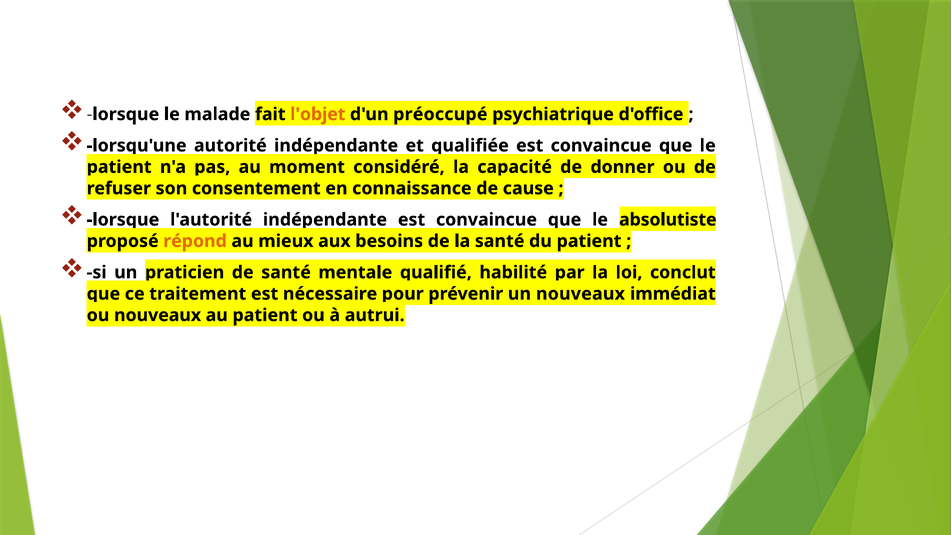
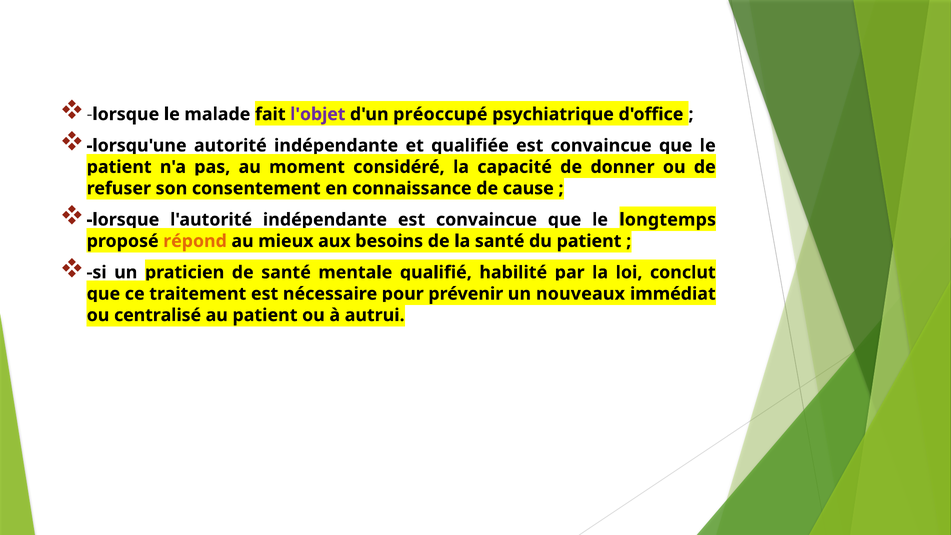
l'objet colour: orange -> purple
absolutiste: absolutiste -> longtemps
ou nouveaux: nouveaux -> centralisé
